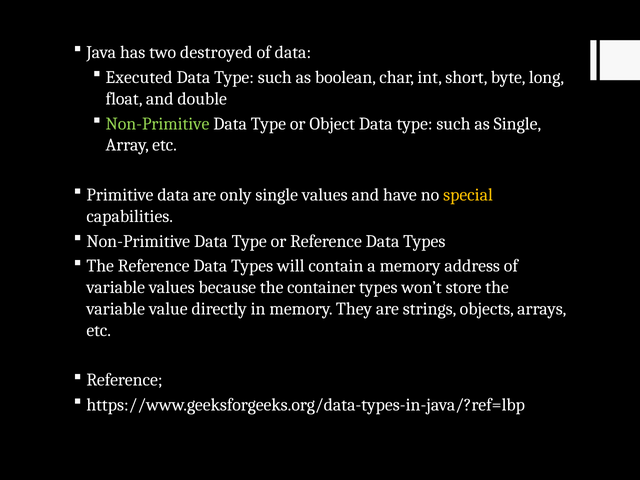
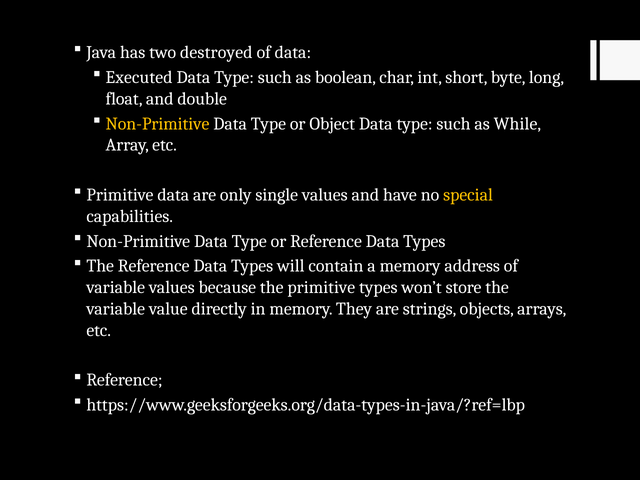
Non-Primitive at (157, 124) colour: light green -> yellow
as Single: Single -> While
the container: container -> primitive
